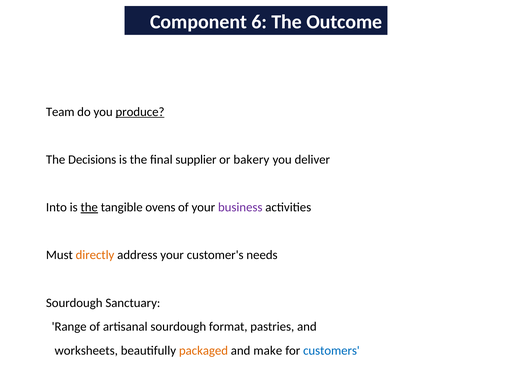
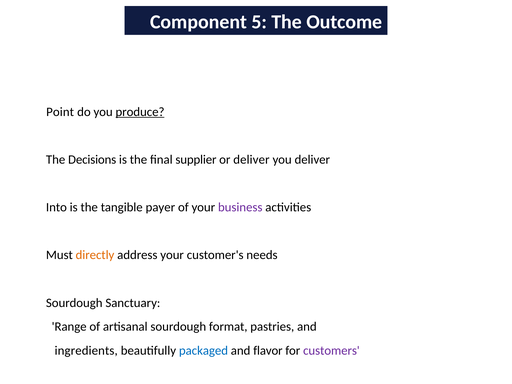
6: 6 -> 5
Team: Team -> Point
or bakery: bakery -> deliver
the at (89, 207) underline: present -> none
ovens: ovens -> payer
worksheets: worksheets -> ingredients
packaged colour: orange -> blue
make: make -> flavor
customers colour: blue -> purple
